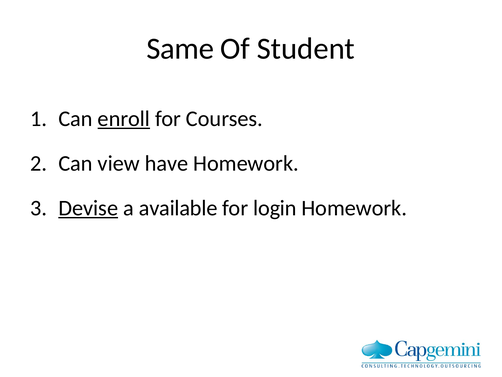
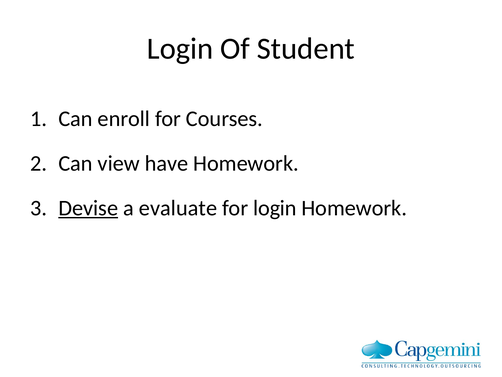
Same at (180, 49): Same -> Login
enroll underline: present -> none
available: available -> evaluate
